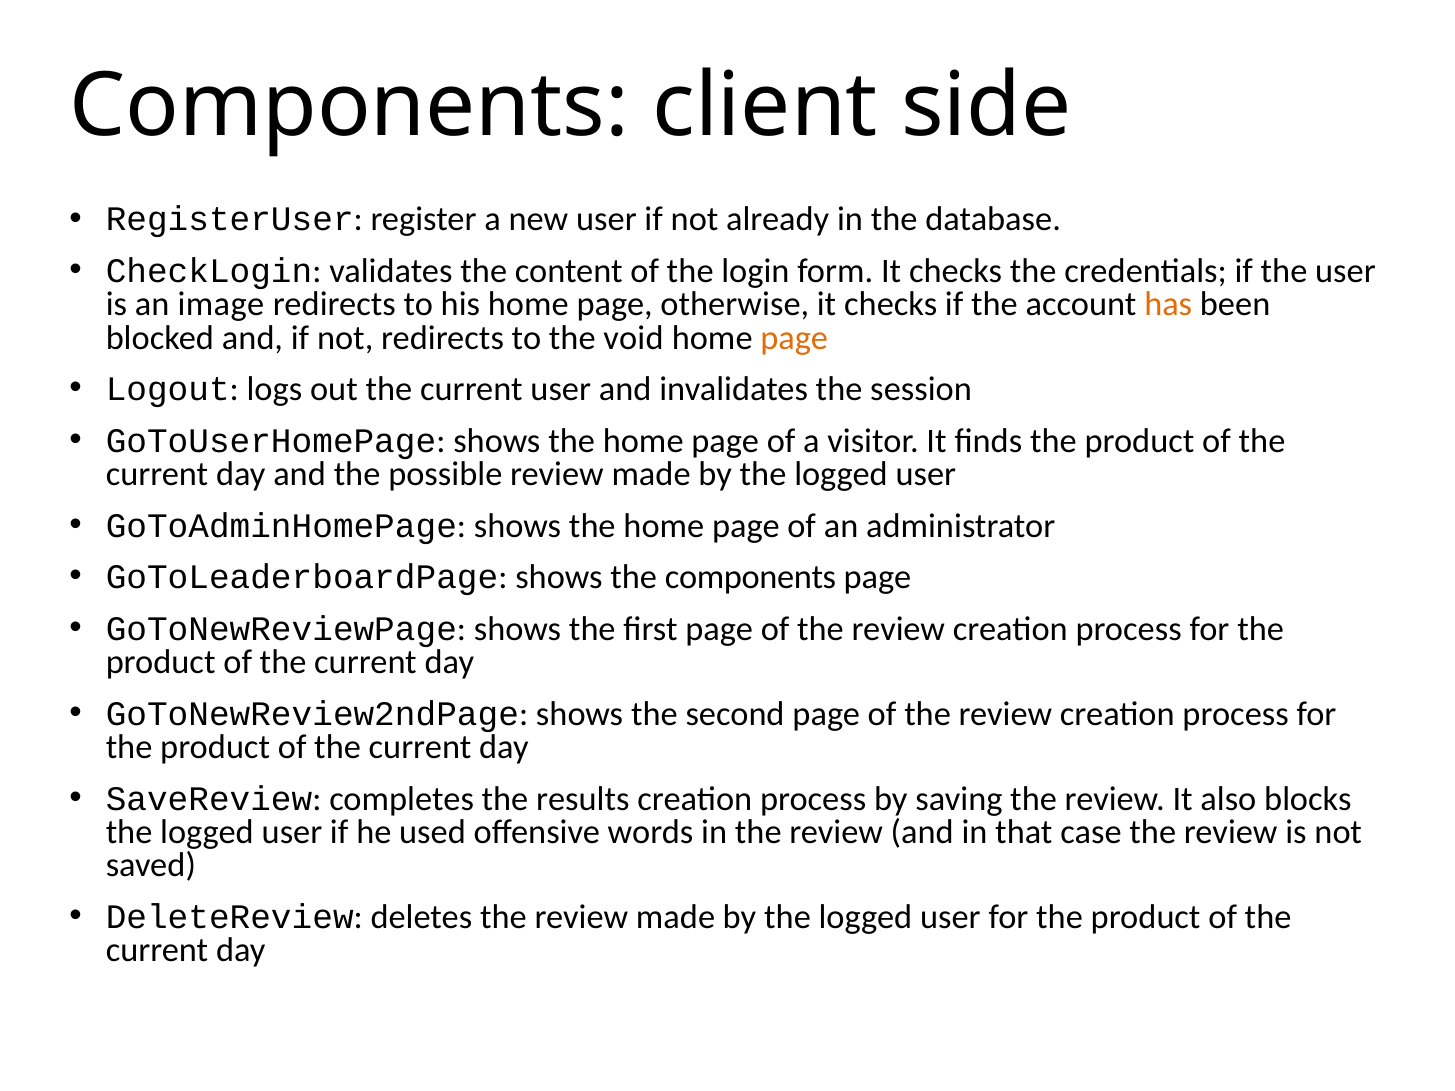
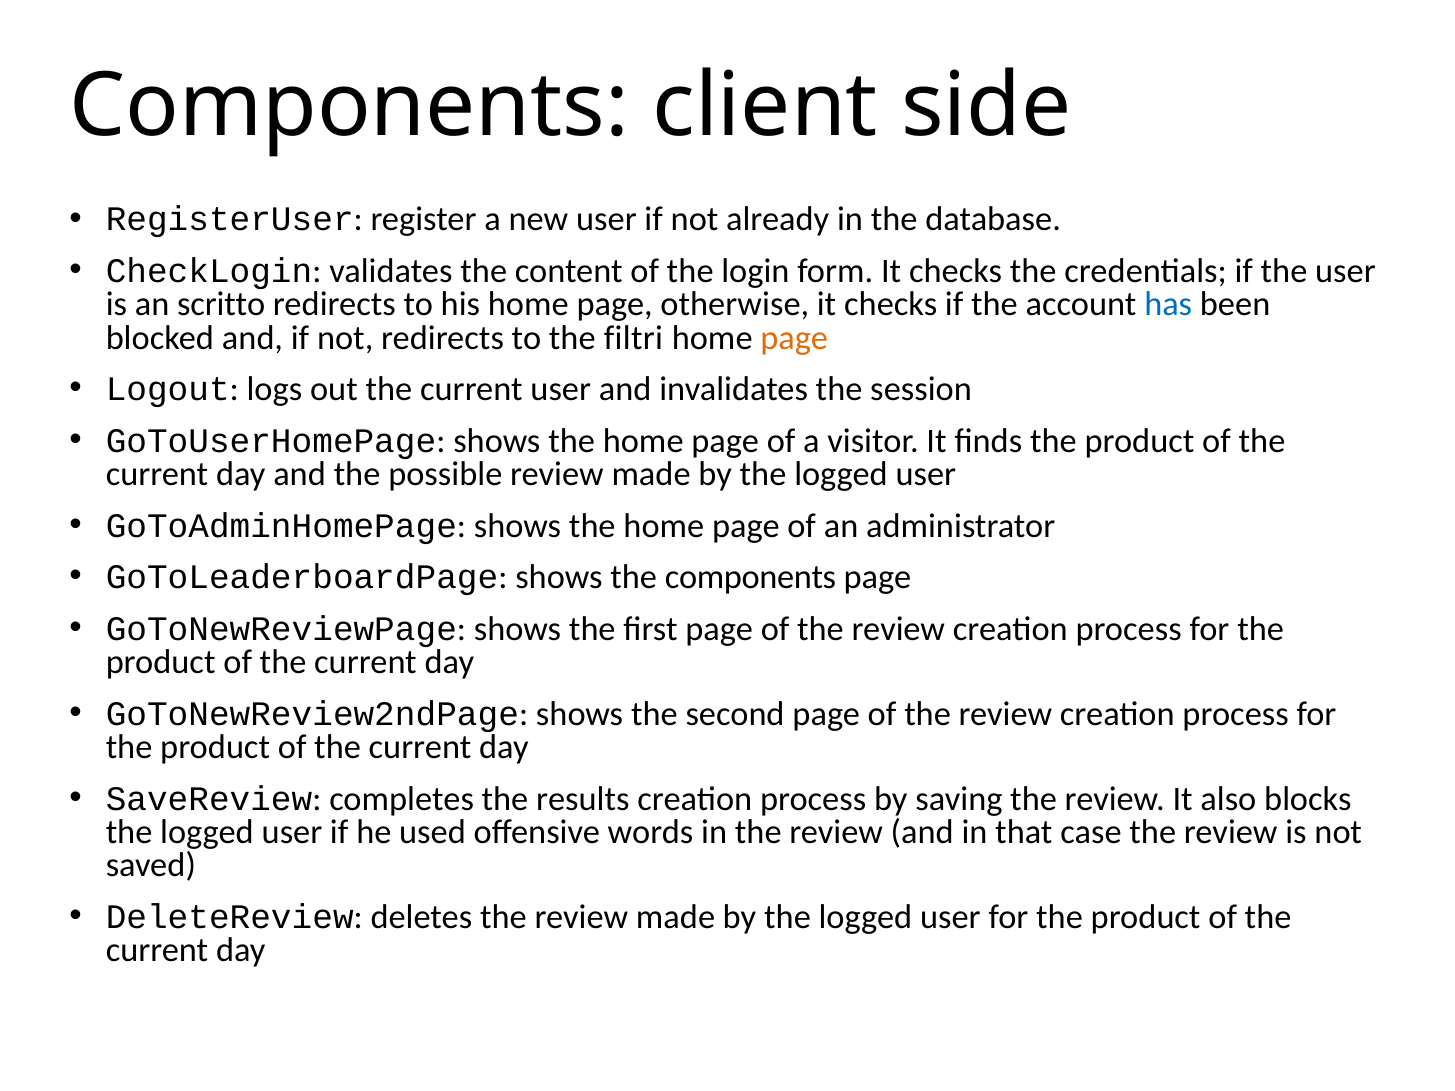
image: image -> scritto
has colour: orange -> blue
void: void -> filtri
